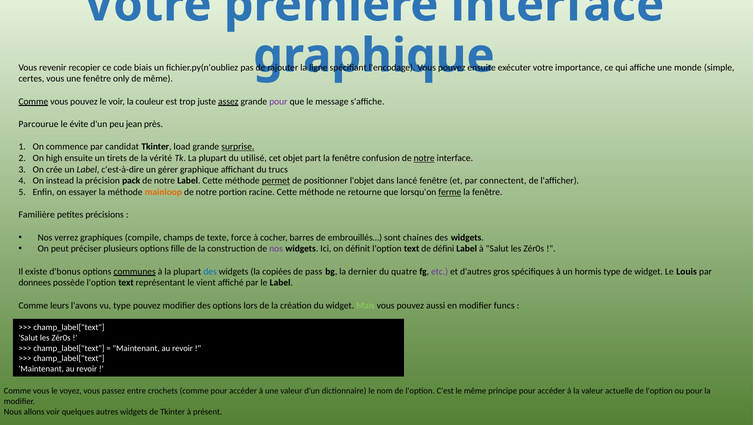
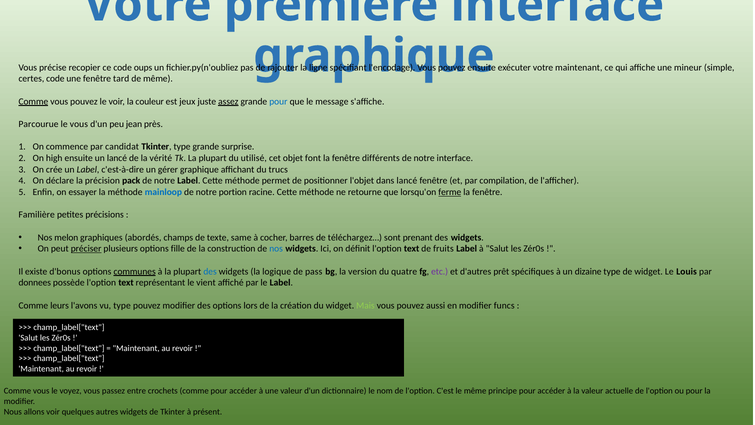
revenir: revenir -> précise
biais: biais -> oups
votre importance: importance -> maintenant
monde: monde -> mineur
certes vous: vous -> code
only: only -> tard
trop: trop -> jeux
pour at (278, 101) colour: purple -> blue
le évite: évite -> vous
Tkinter load: load -> type
surprise underline: present -> none
un tirets: tirets -> lancé
part: part -> font
confusion: confusion -> différents
notre at (424, 158) underline: present -> none
instead: instead -> déclare
permet underline: present -> none
connectent: connectent -> compilation
mainloop colour: orange -> blue
verrez: verrez -> melon
compile: compile -> abordés
force: force -> same
embrouillés…: embrouillés… -> téléchargez…
chaines: chaines -> prenant
préciser underline: none -> present
nos at (276, 249) colour: purple -> blue
défini: défini -> fruits
copiées: copiées -> logique
dernier: dernier -> version
gros: gros -> prêt
hormis: hormis -> dizaine
